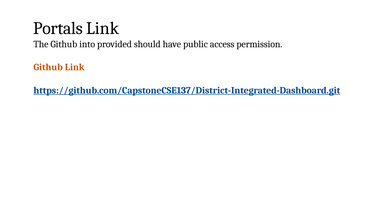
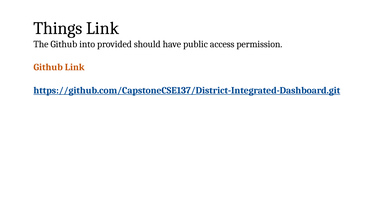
Portals: Portals -> Things
